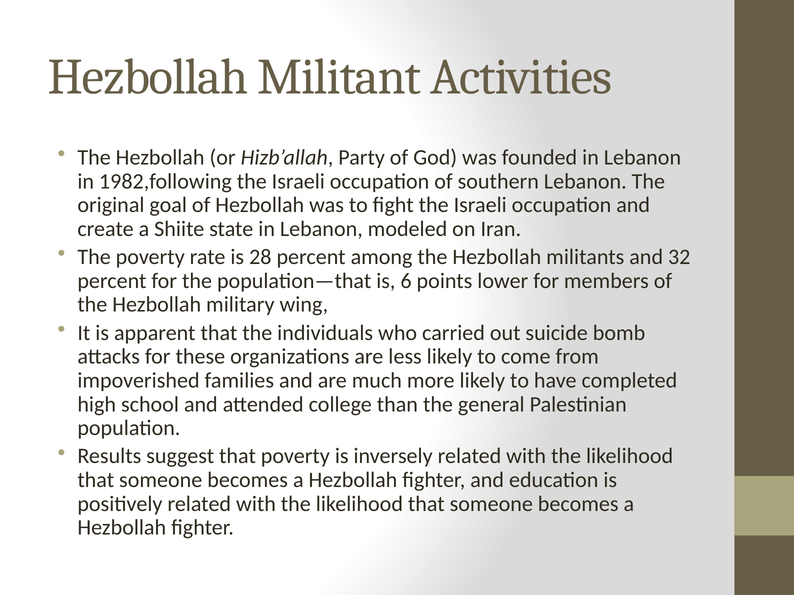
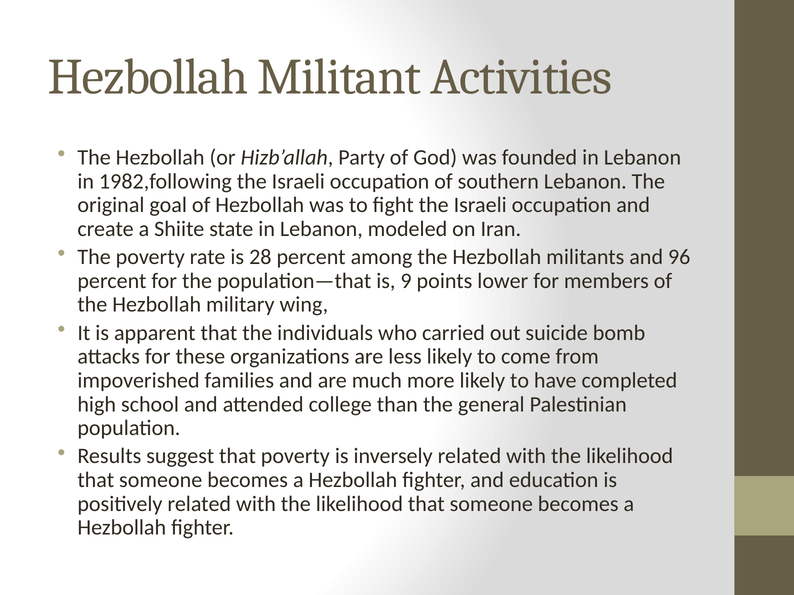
32: 32 -> 96
6: 6 -> 9
